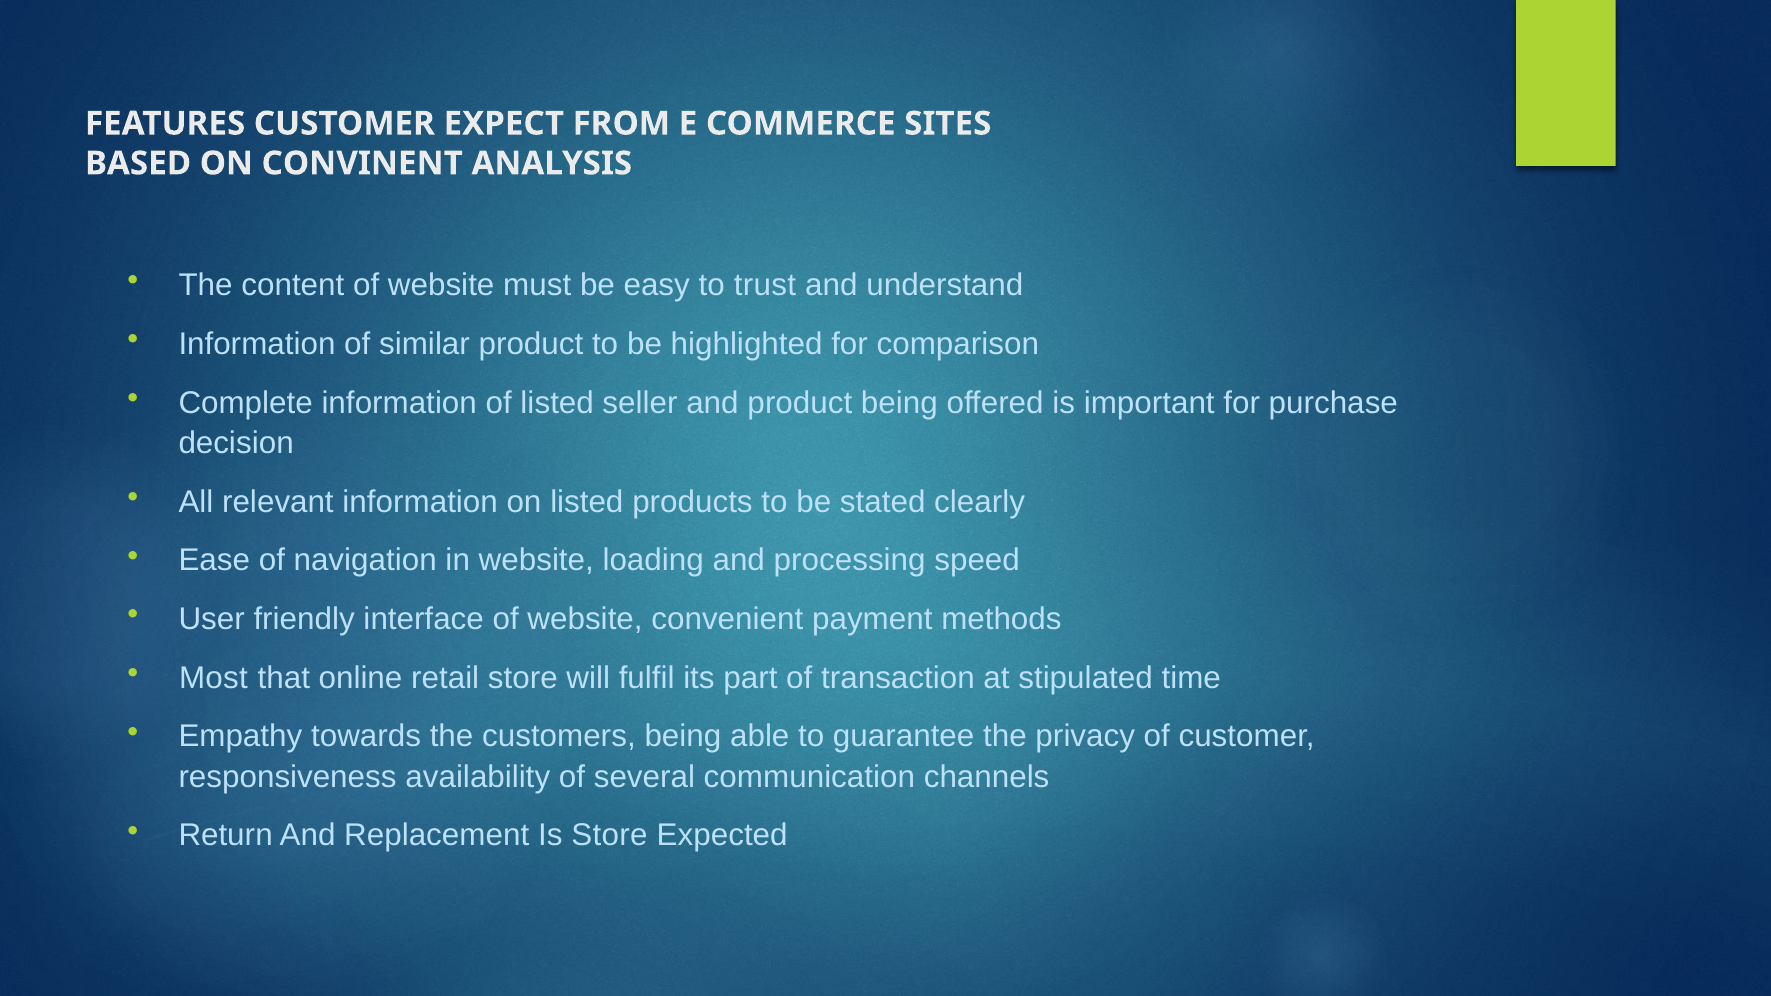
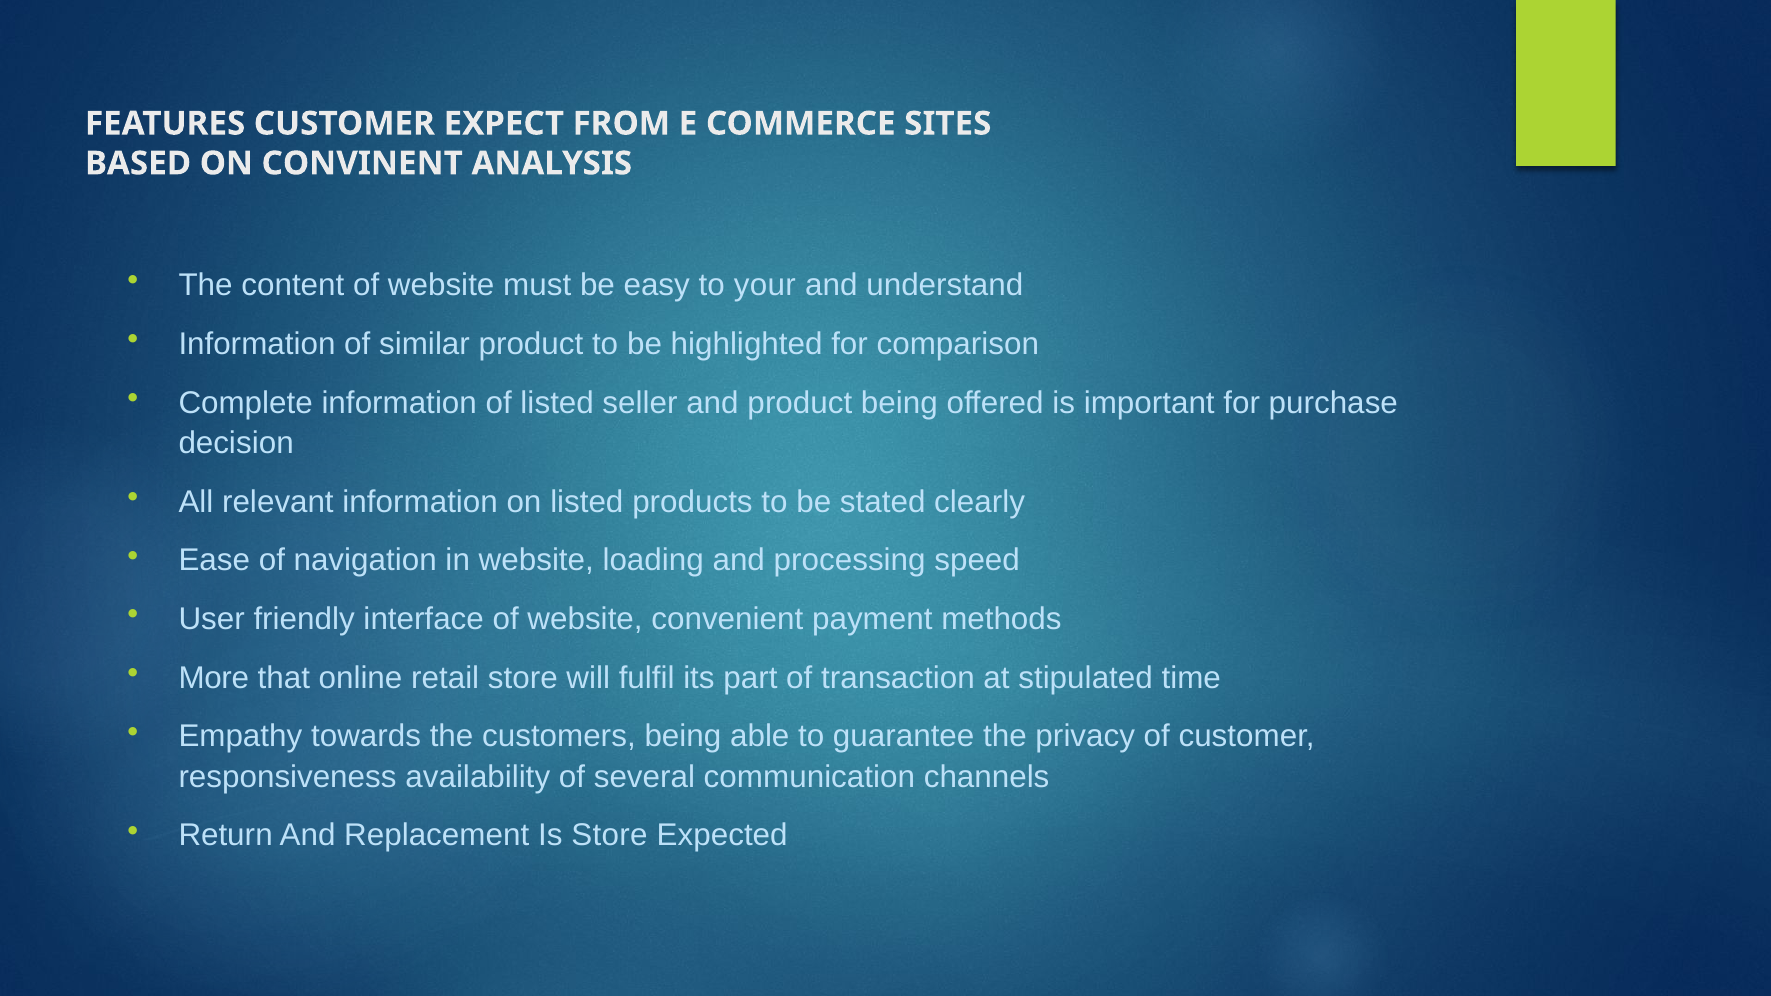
trust: trust -> your
Most: Most -> More
